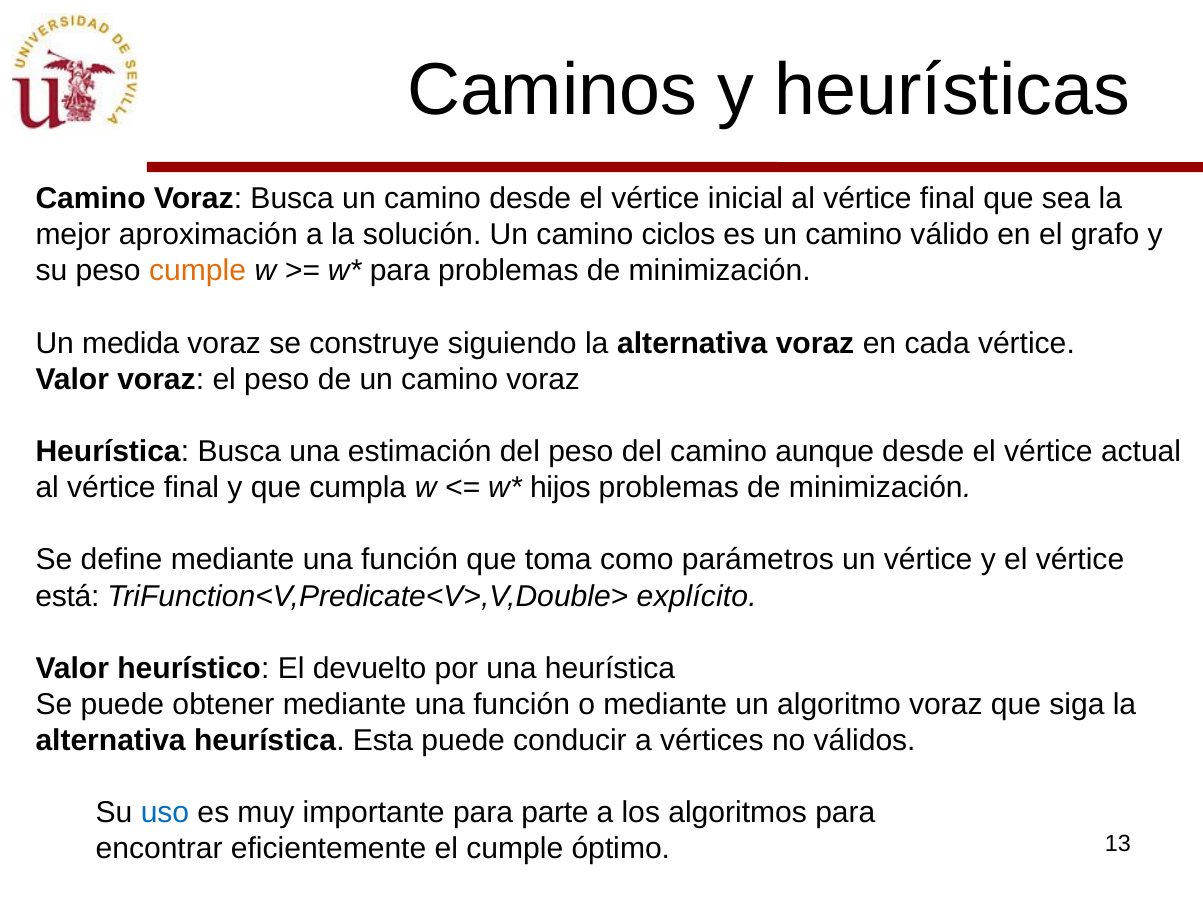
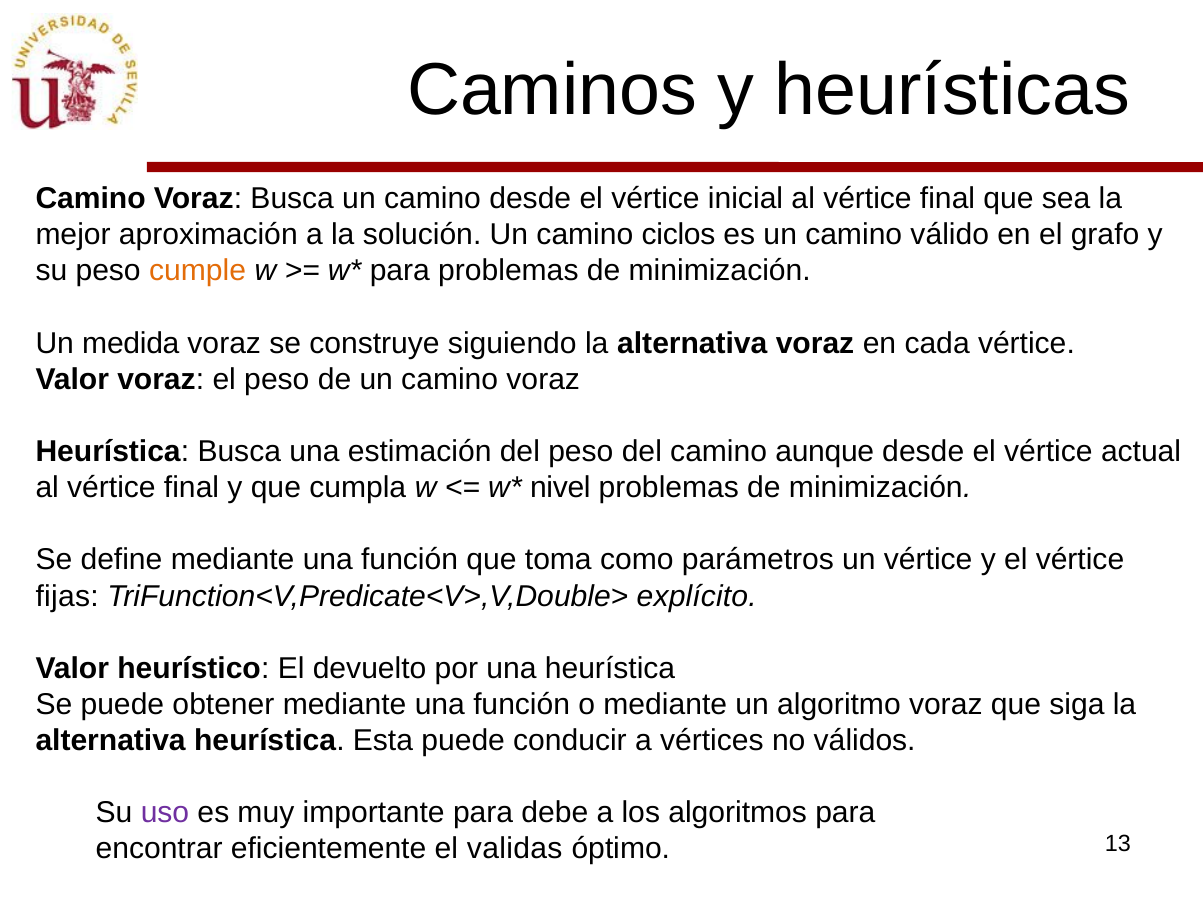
hijos: hijos -> nivel
está: está -> fijas
uso colour: blue -> purple
parte: parte -> debe
el cumple: cumple -> validas
